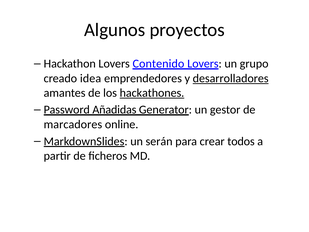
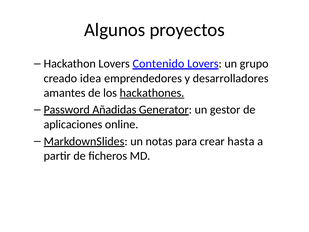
desarrolladores underline: present -> none
marcadores: marcadores -> aplicaciones
serán: serán -> notas
todos: todos -> hasta
